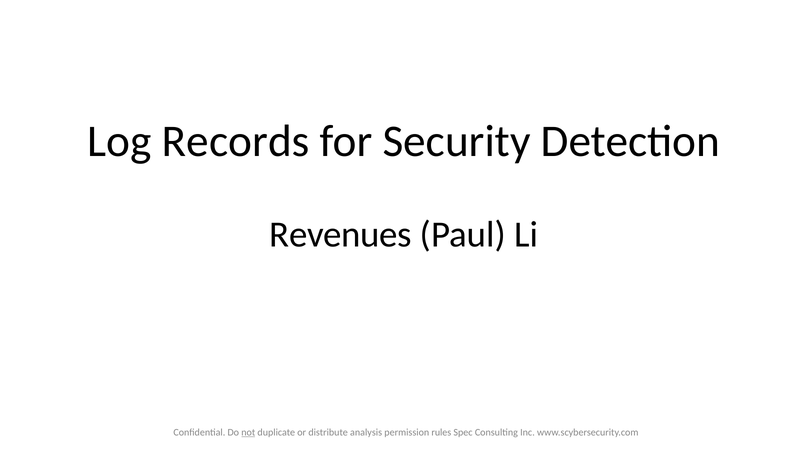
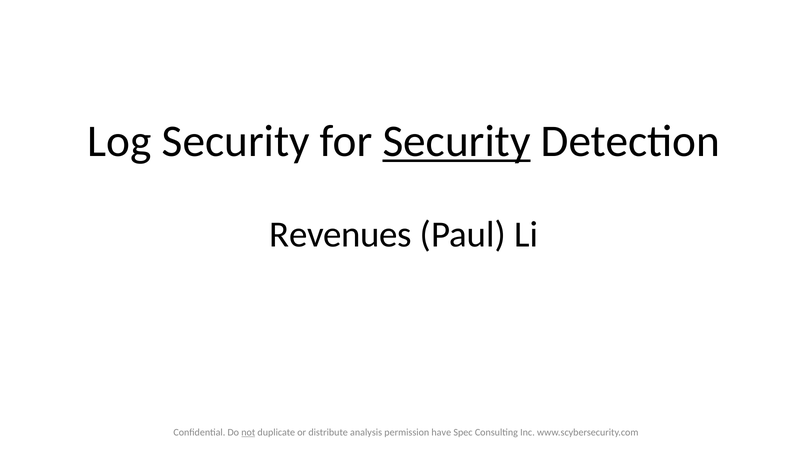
Log Records: Records -> Security
Security at (457, 141) underline: none -> present
rules: rules -> have
